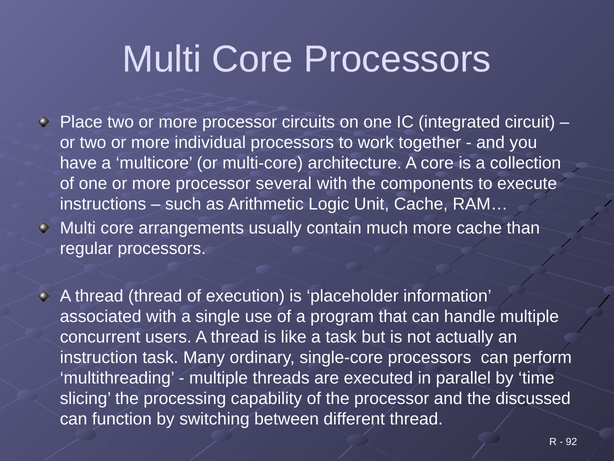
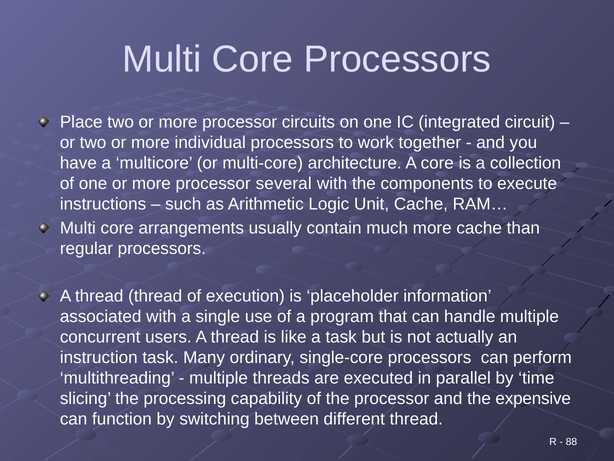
discussed: discussed -> expensive
92: 92 -> 88
